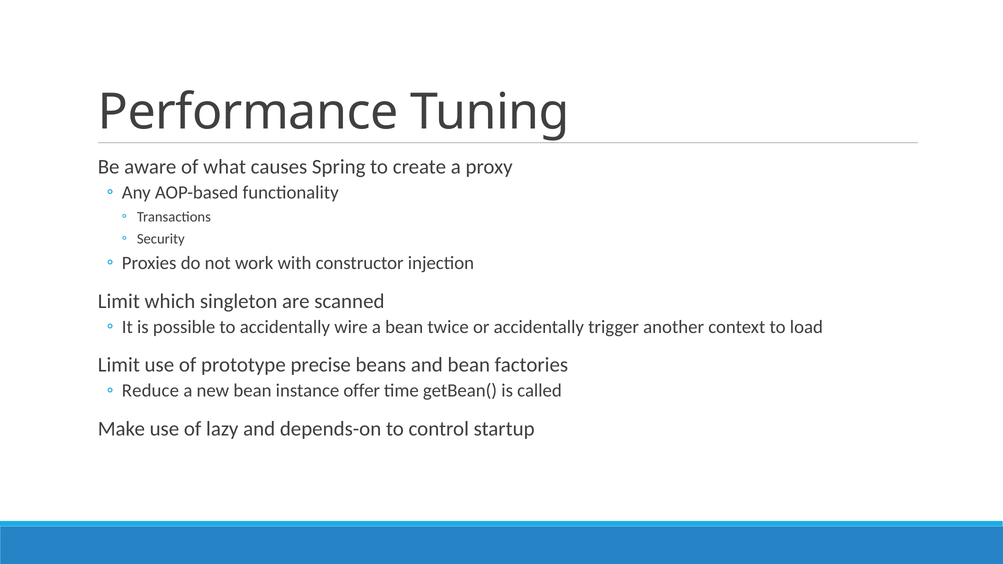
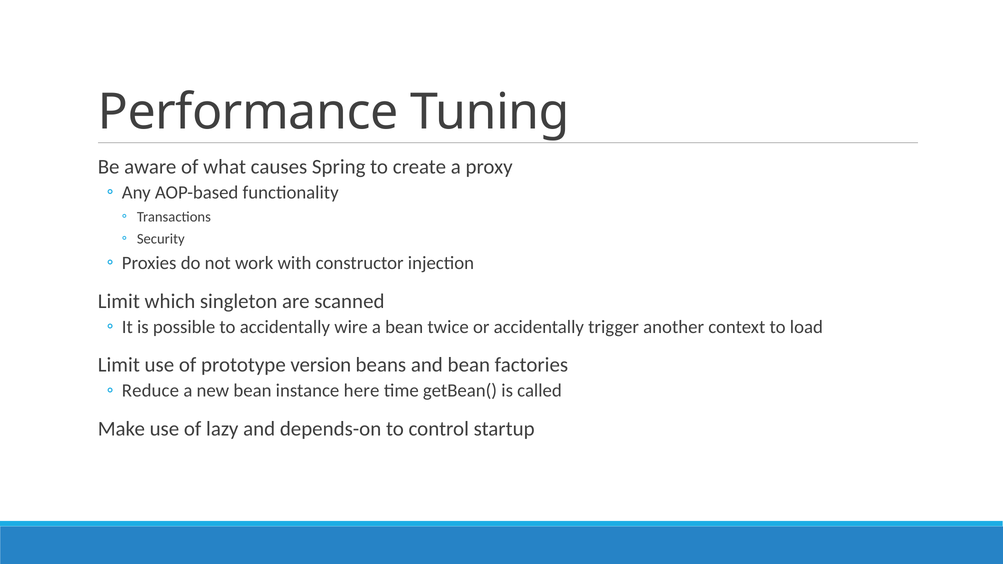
precise: precise -> version
offer: offer -> here
